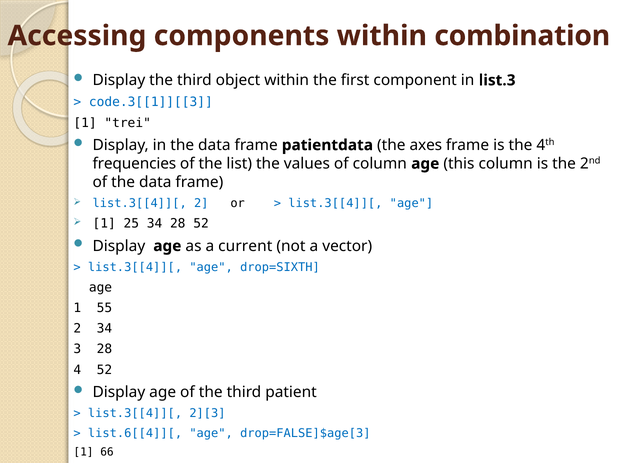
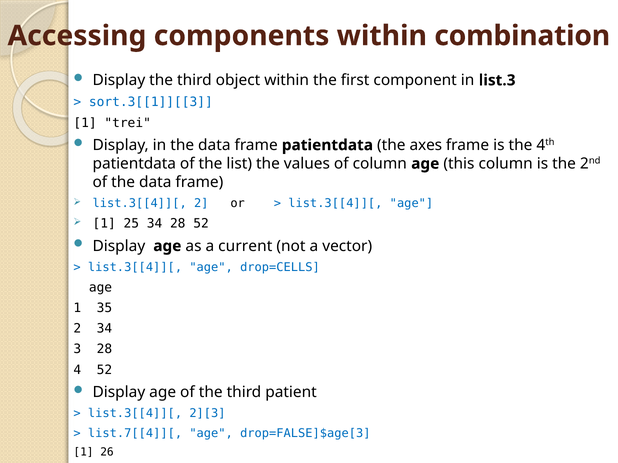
code.3[[1]][[3: code.3[[1]][[3 -> sort.3[[1]][[3
frequencies at (134, 164): frequencies -> patientdata
drop=SIXTH: drop=SIXTH -> drop=CELLS
55: 55 -> 35
list.6[[4]][: list.6[[4]][ -> list.7[[4]][
66: 66 -> 26
